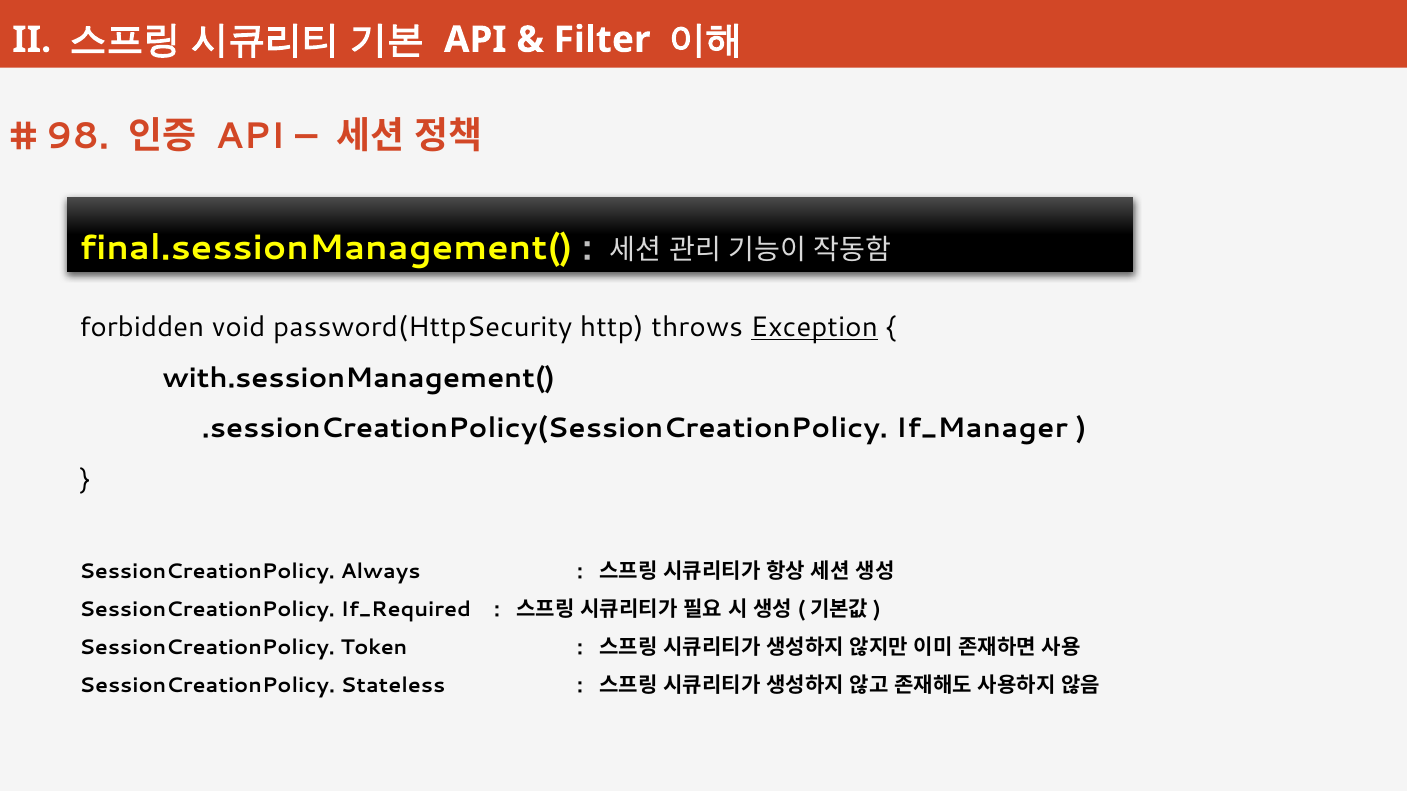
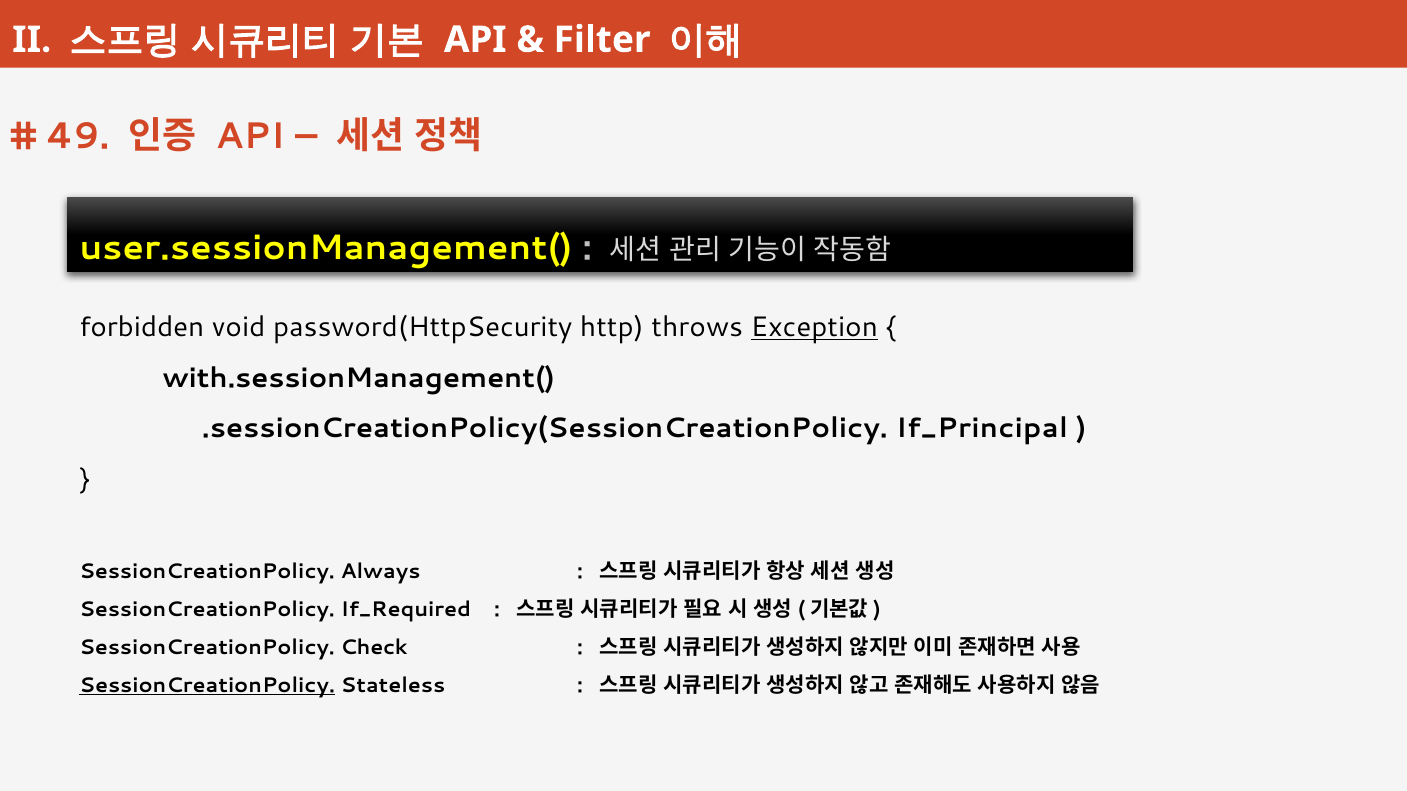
98: 98 -> 49
final.sessionManagement(: final.sessionManagement( -> user.sessionManagement(
If_Manager: If_Manager -> If_Principal
Token: Token -> Check
SessionCreationPolicy at (207, 686) underline: none -> present
